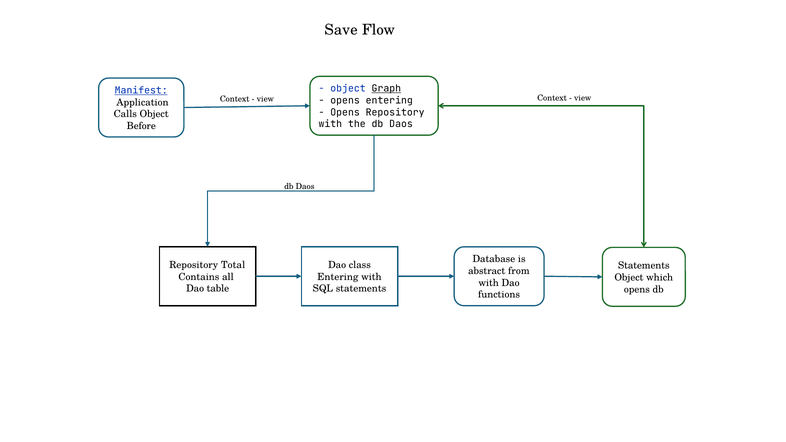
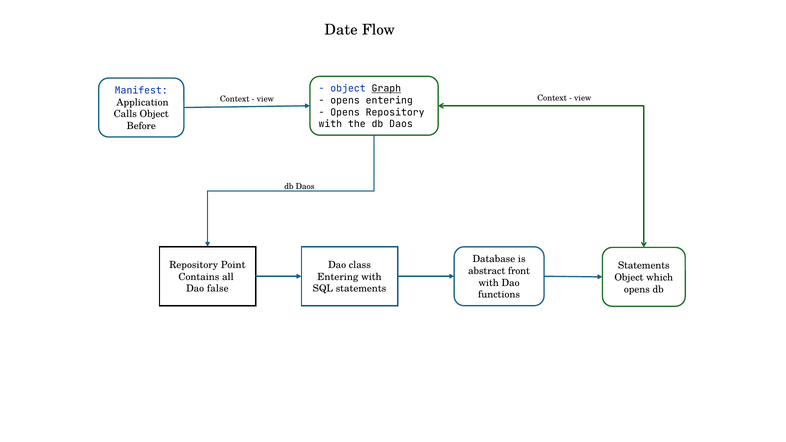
Save: Save -> Date
Manifest underline: present -> none
Total: Total -> Point
from: from -> front
table: table -> false
